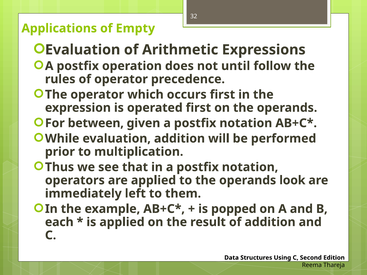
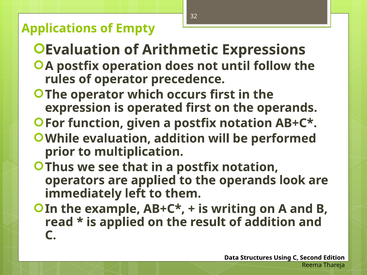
between: between -> function
popped: popped -> writing
each: each -> read
